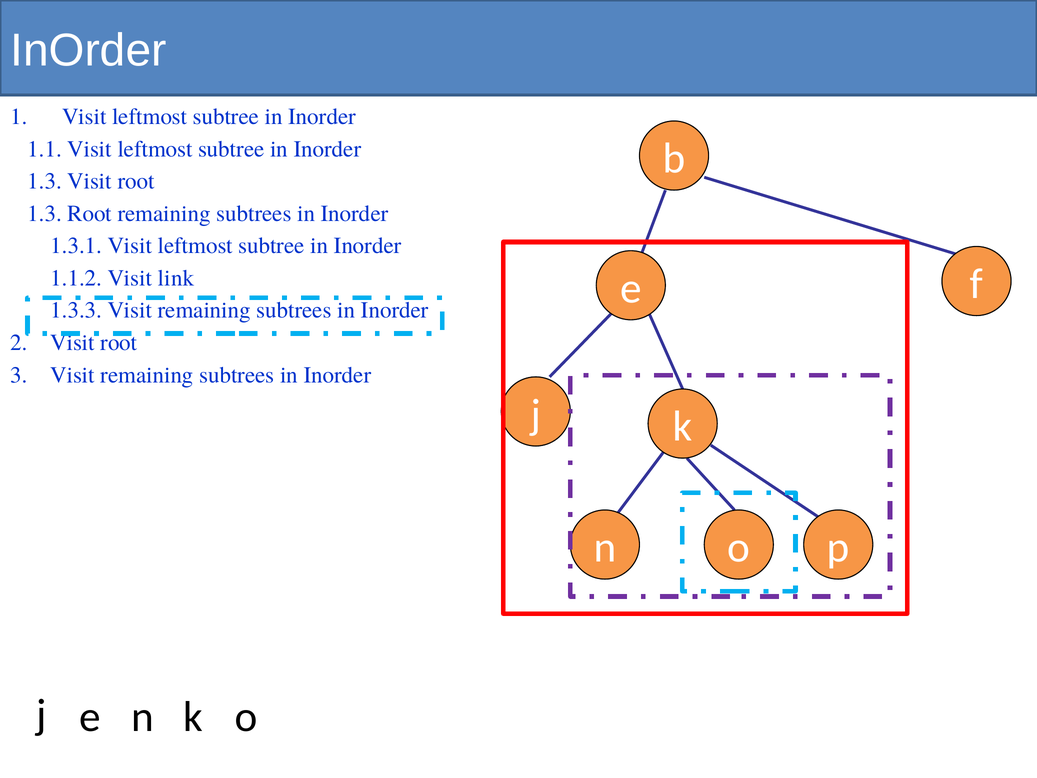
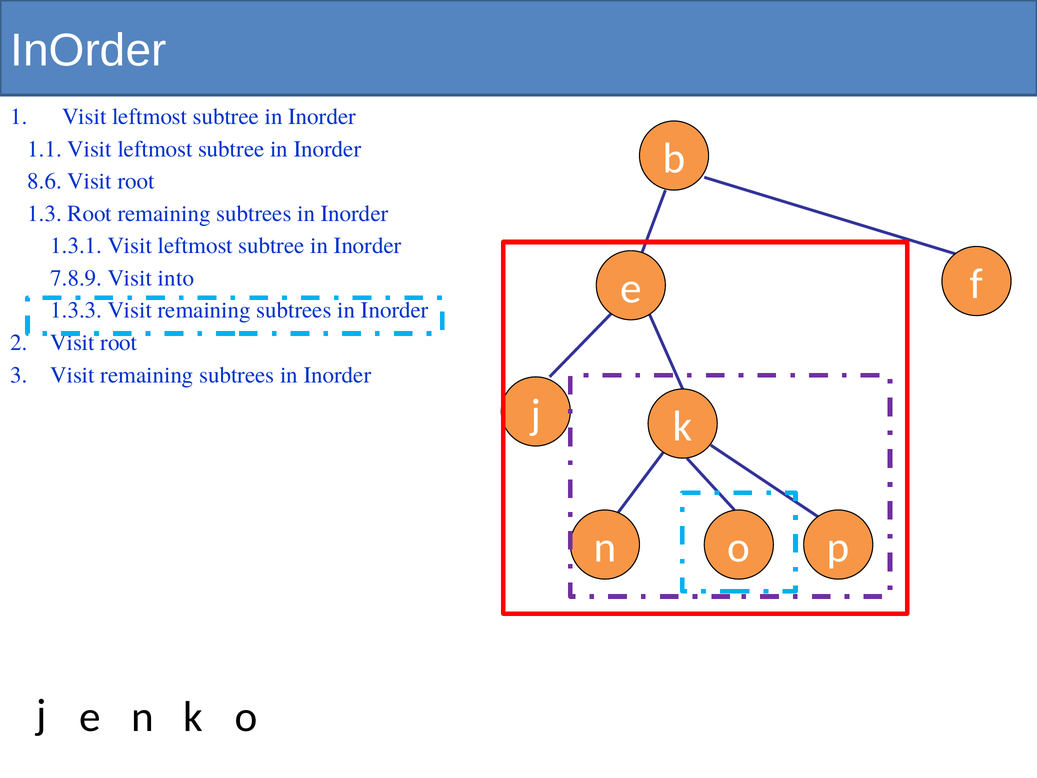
1.3 at (45, 181): 1.3 -> 8.6
1.1.2: 1.1.2 -> 7.8.9
link: link -> into
